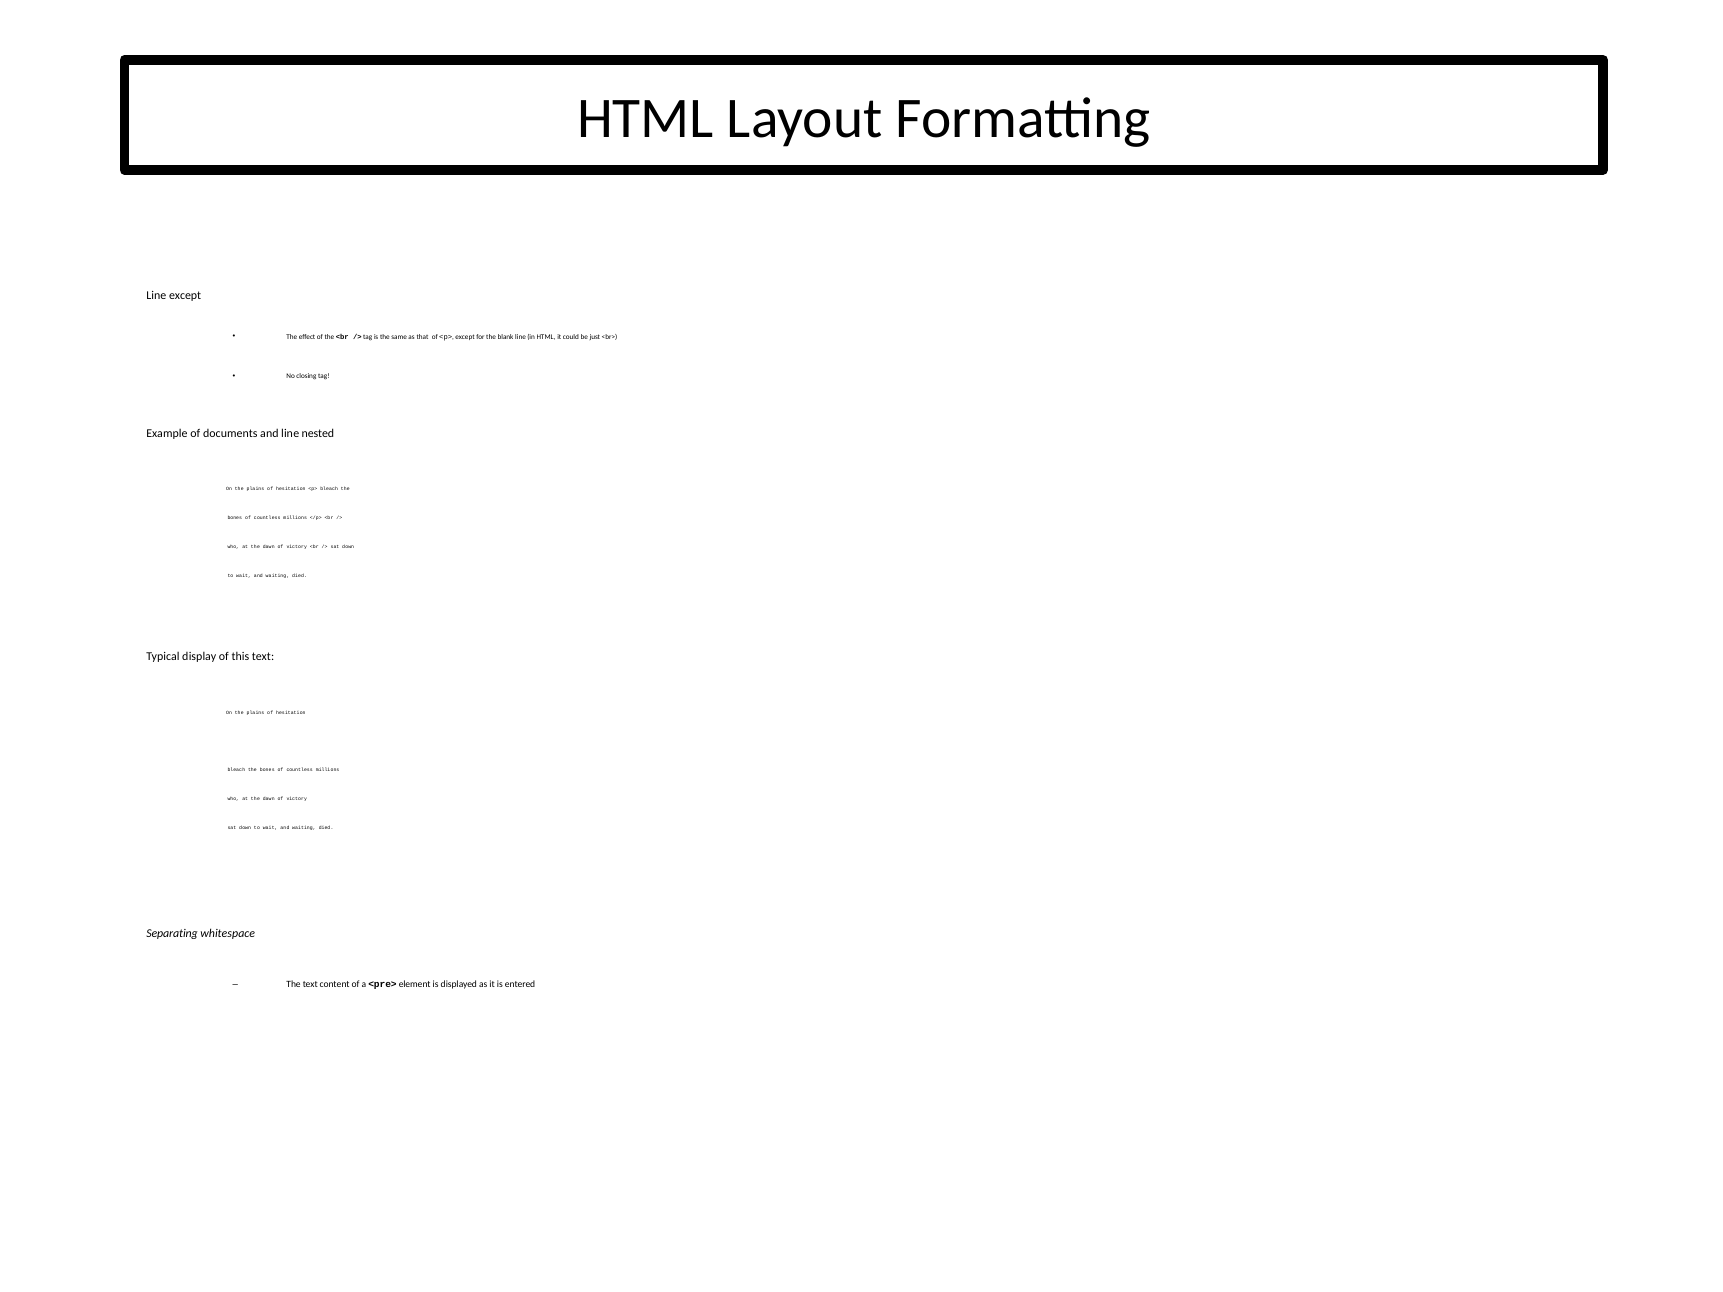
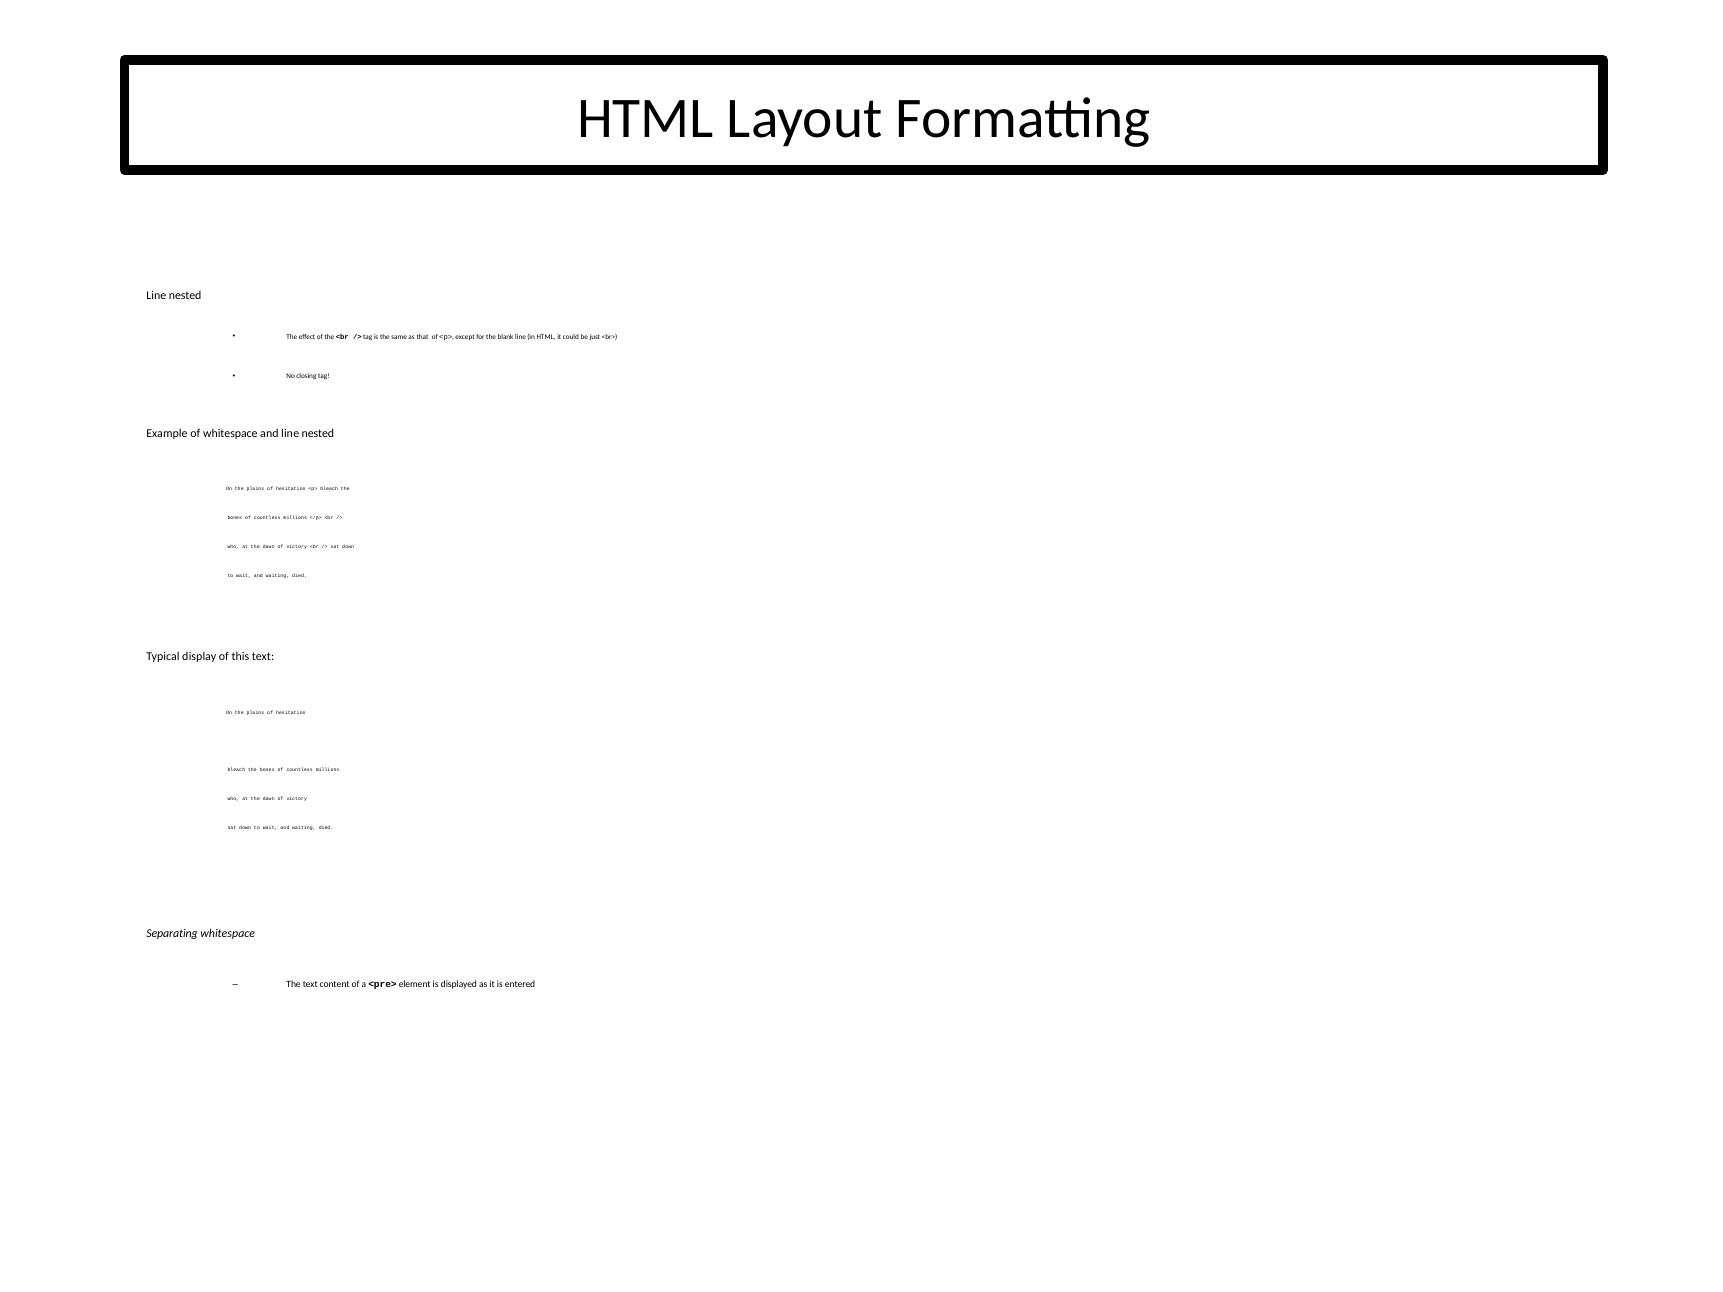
except at (185, 295): except -> nested
of documents: documents -> whitespace
